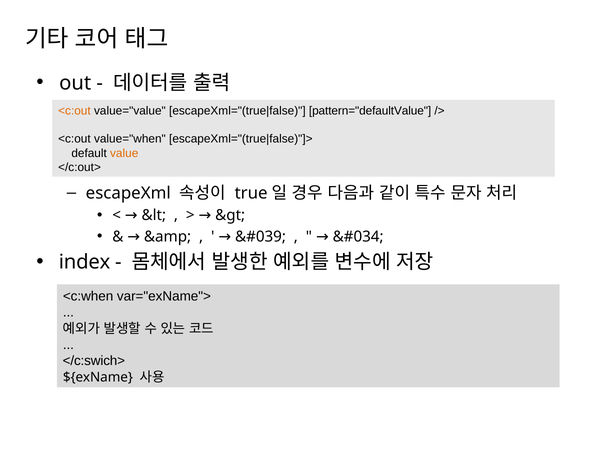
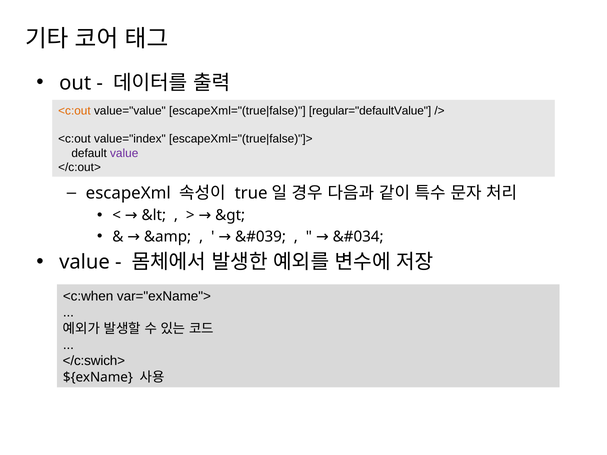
pattern="defaultValue: pattern="defaultValue -> regular="defaultValue
value="when: value="when -> value="index
value at (124, 153) colour: orange -> purple
index at (85, 262): index -> value
